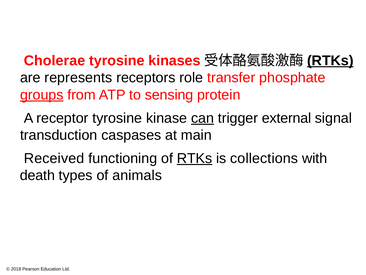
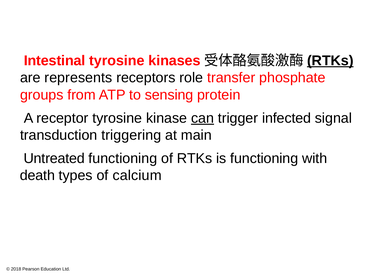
Cholerae: Cholerae -> Intestinal
groups underline: present -> none
external: external -> infected
caspases: caspases -> triggering
Received: Received -> Untreated
RTKs at (195, 158) underline: present -> none
is collections: collections -> functioning
animals: animals -> calcium
